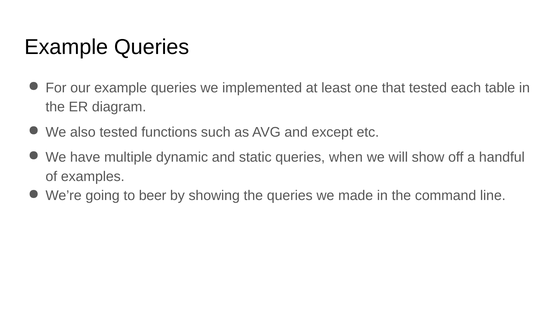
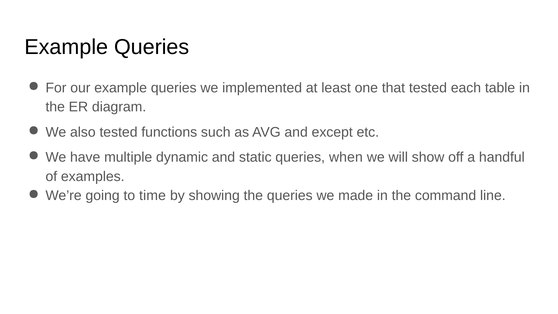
beer: beer -> time
